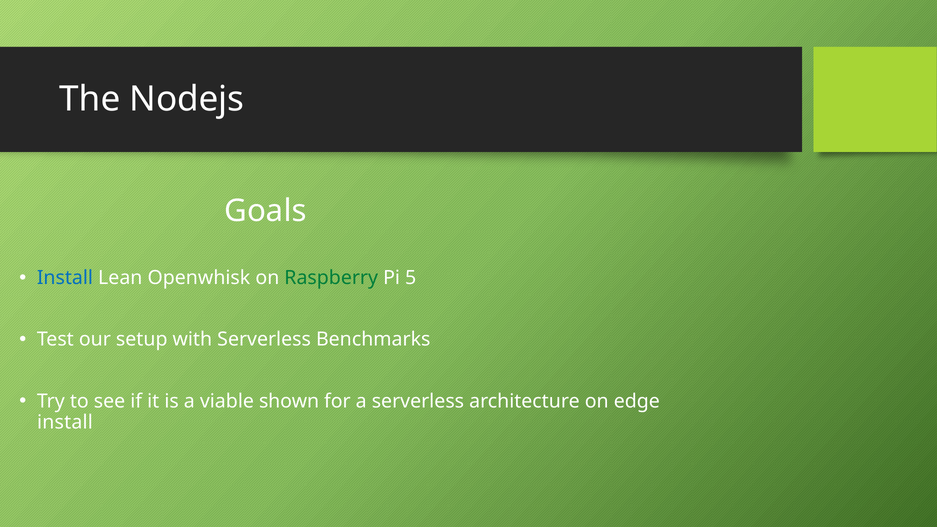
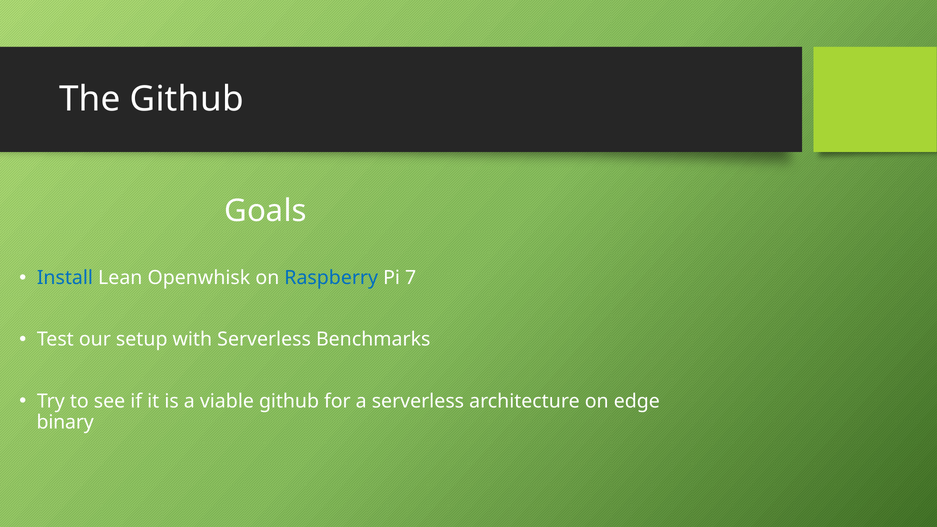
The Nodejs: Nodejs -> Github
Raspberry colour: green -> blue
5: 5 -> 7
viable shown: shown -> github
install at (65, 422): install -> binary
